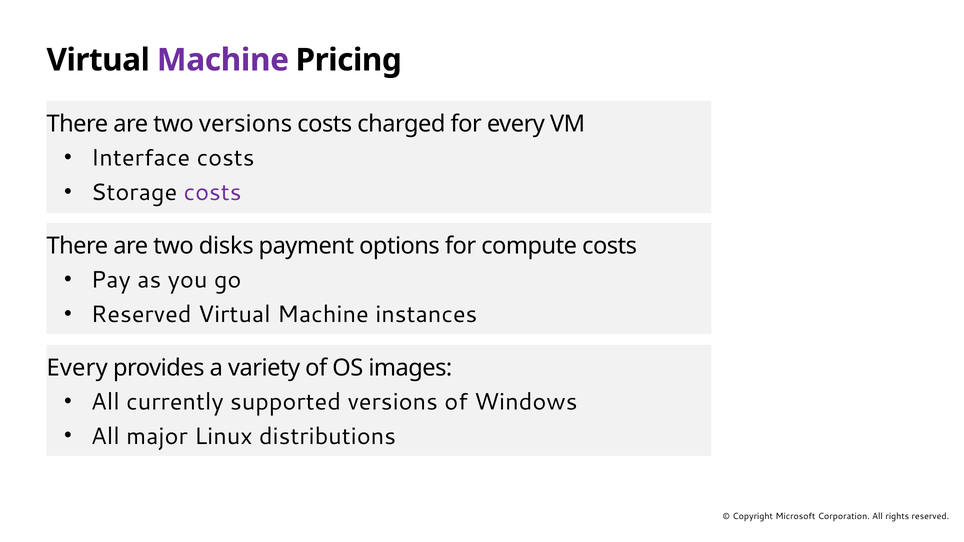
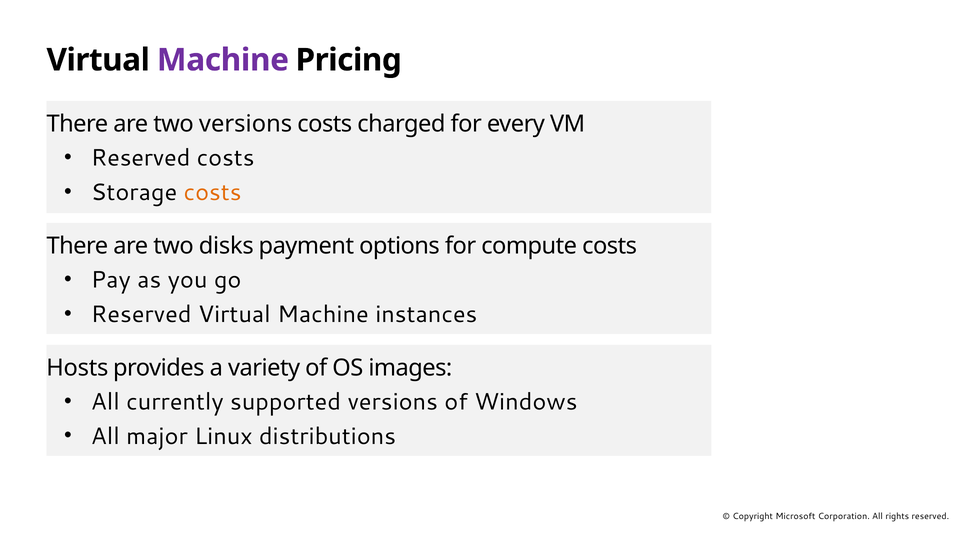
Interface at (140, 158): Interface -> Reserved
costs at (213, 192) colour: purple -> orange
Every at (77, 368): Every -> Hosts
